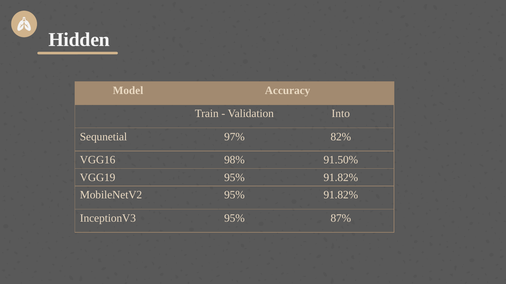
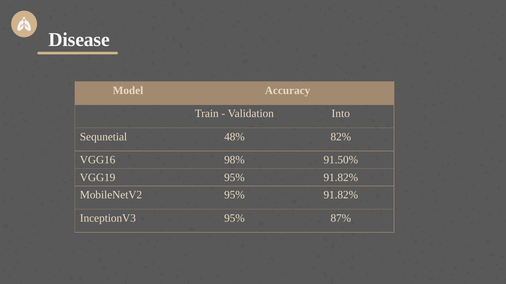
Hidden: Hidden -> Disease
97%: 97% -> 48%
